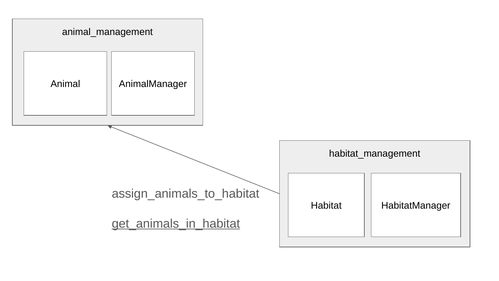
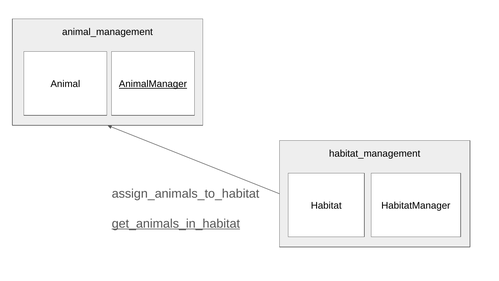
AnimalManager underline: none -> present
